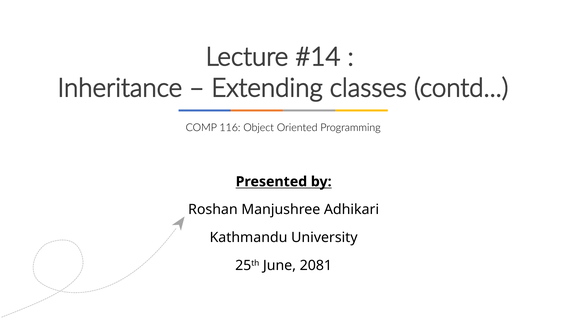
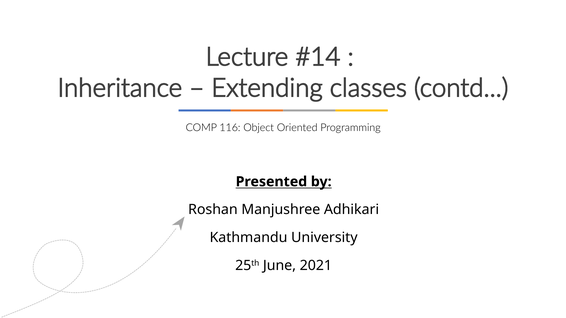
2081: 2081 -> 2021
